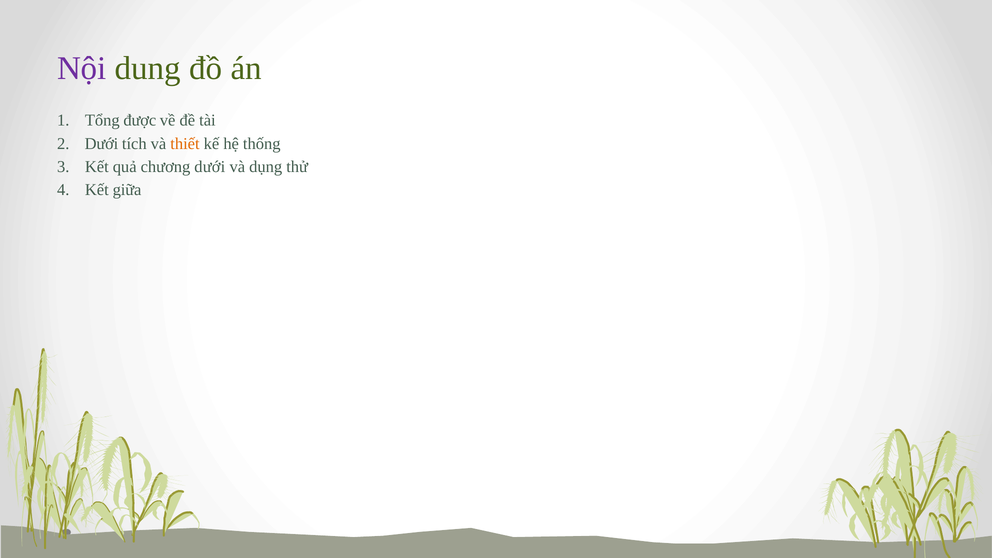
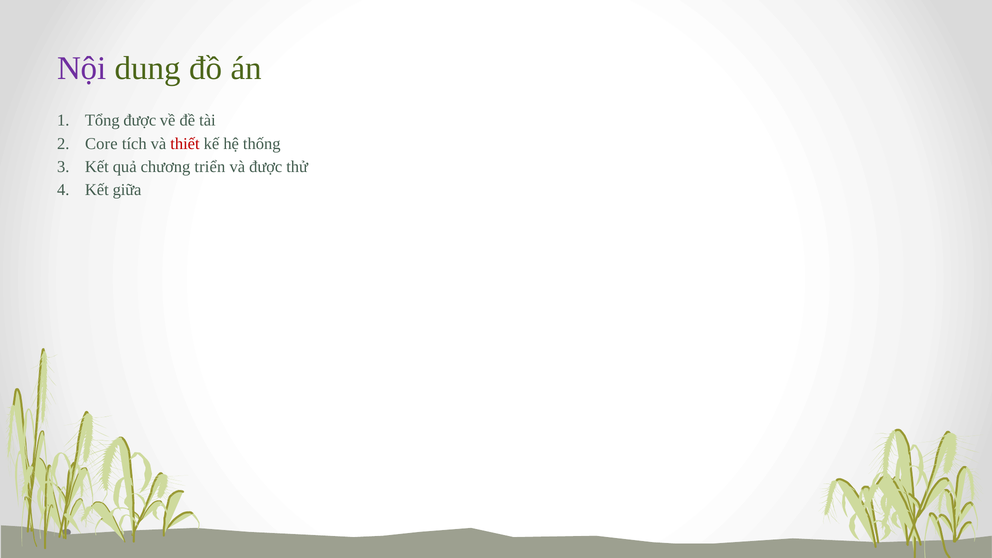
Dưới at (101, 144): Dưới -> Core
thiết colour: orange -> red
chương dưới: dưới -> triển
và dụng: dụng -> được
